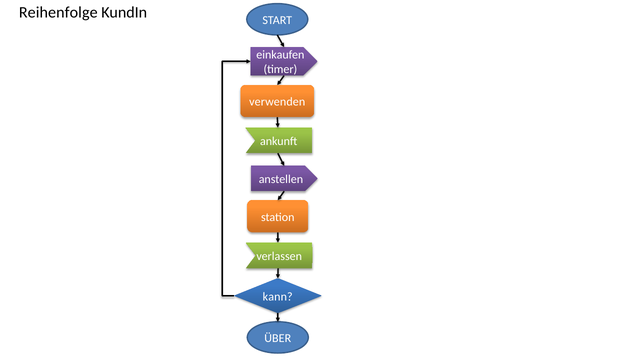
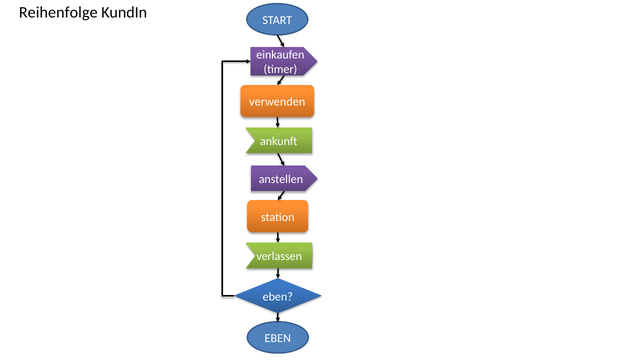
kann at (278, 297): kann -> eben
ÜBER at (278, 338): ÜBER -> EBEN
